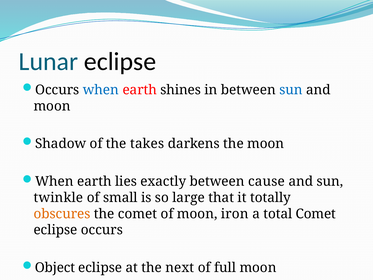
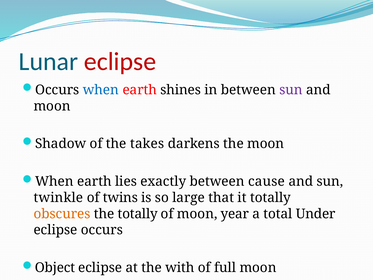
eclipse at (120, 62) colour: black -> red
sun at (291, 90) colour: blue -> purple
small: small -> twins
the comet: comet -> totally
iron: iron -> year
total Comet: Comet -> Under
next: next -> with
